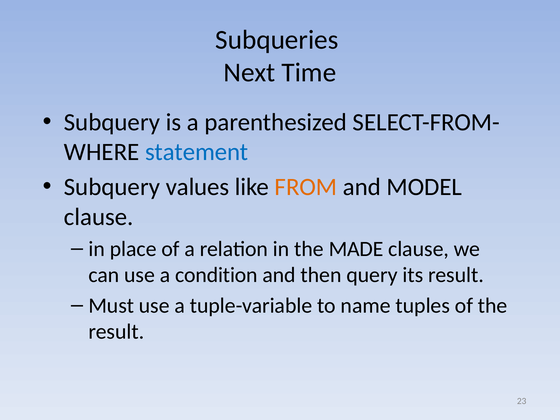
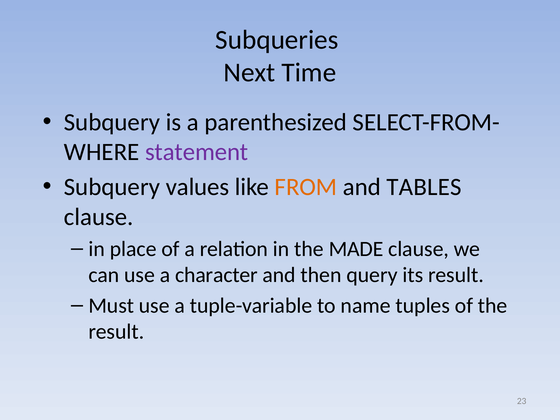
statement colour: blue -> purple
MODEL: MODEL -> TABLES
condition: condition -> character
